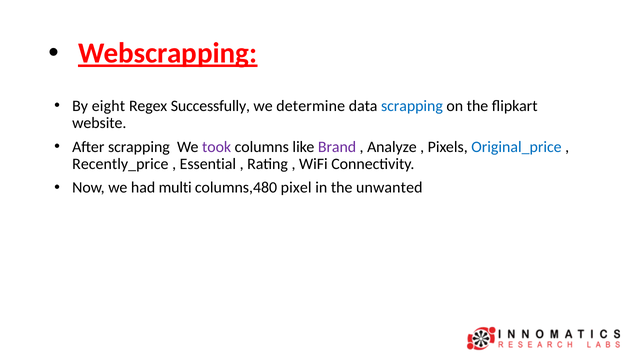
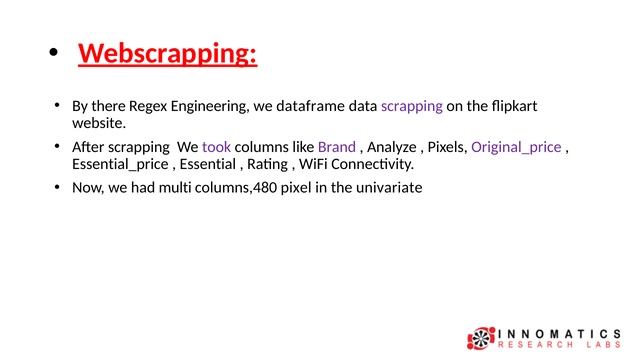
eight: eight -> there
Successfully: Successfully -> Engineering
determine: determine -> dataframe
scrapping at (412, 106) colour: blue -> purple
Original_price colour: blue -> purple
Recently_price: Recently_price -> Essential_price
unwanted: unwanted -> univariate
